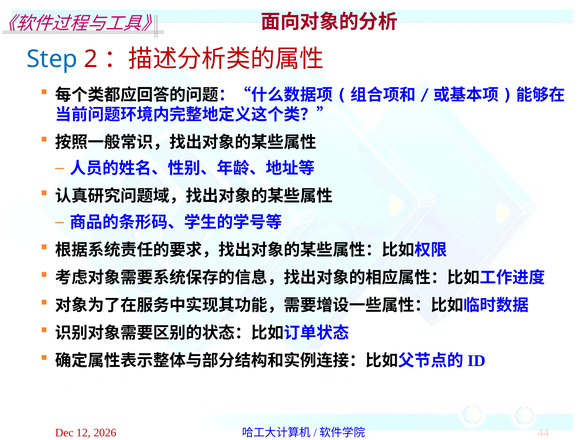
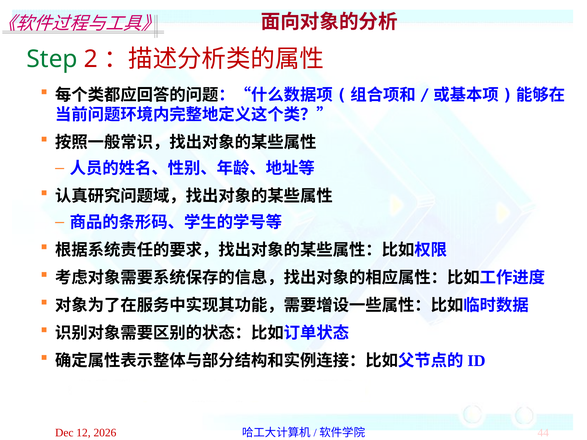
Step colour: blue -> green
